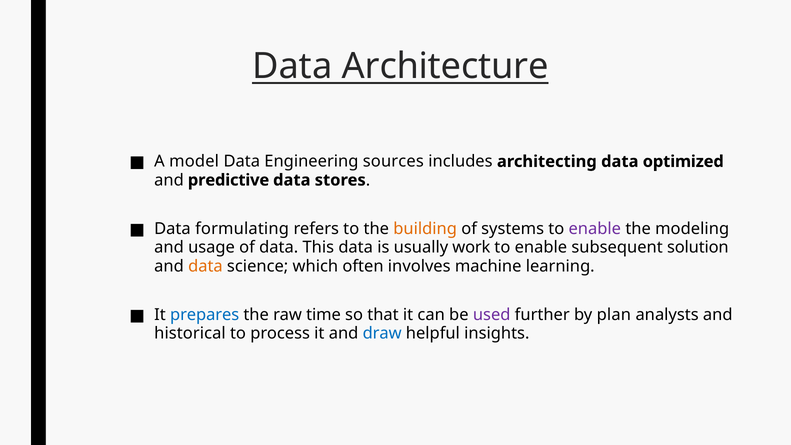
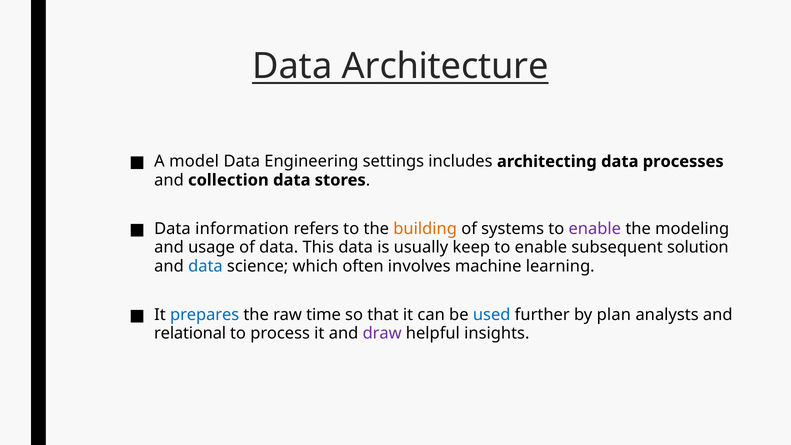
sources: sources -> settings
optimized: optimized -> processes
predictive: predictive -> collection
formulating: formulating -> information
work: work -> keep
data at (205, 266) colour: orange -> blue
used colour: purple -> blue
historical: historical -> relational
draw colour: blue -> purple
